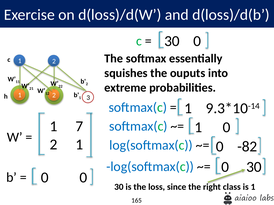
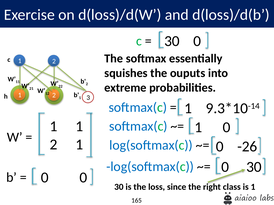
7 at (79, 127): 7 -> 1
-82: -82 -> -26
